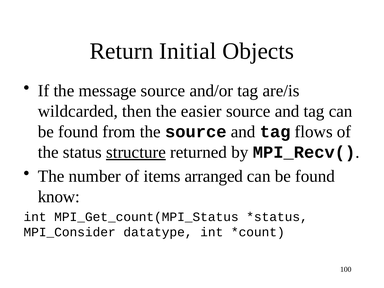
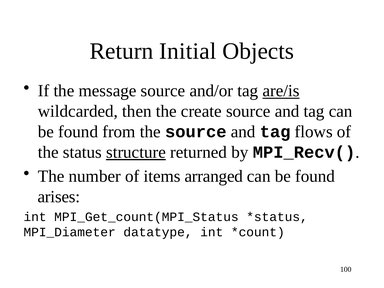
are/is underline: none -> present
easier: easier -> create
know: know -> arises
MPI_Consider: MPI_Consider -> MPI_Diameter
